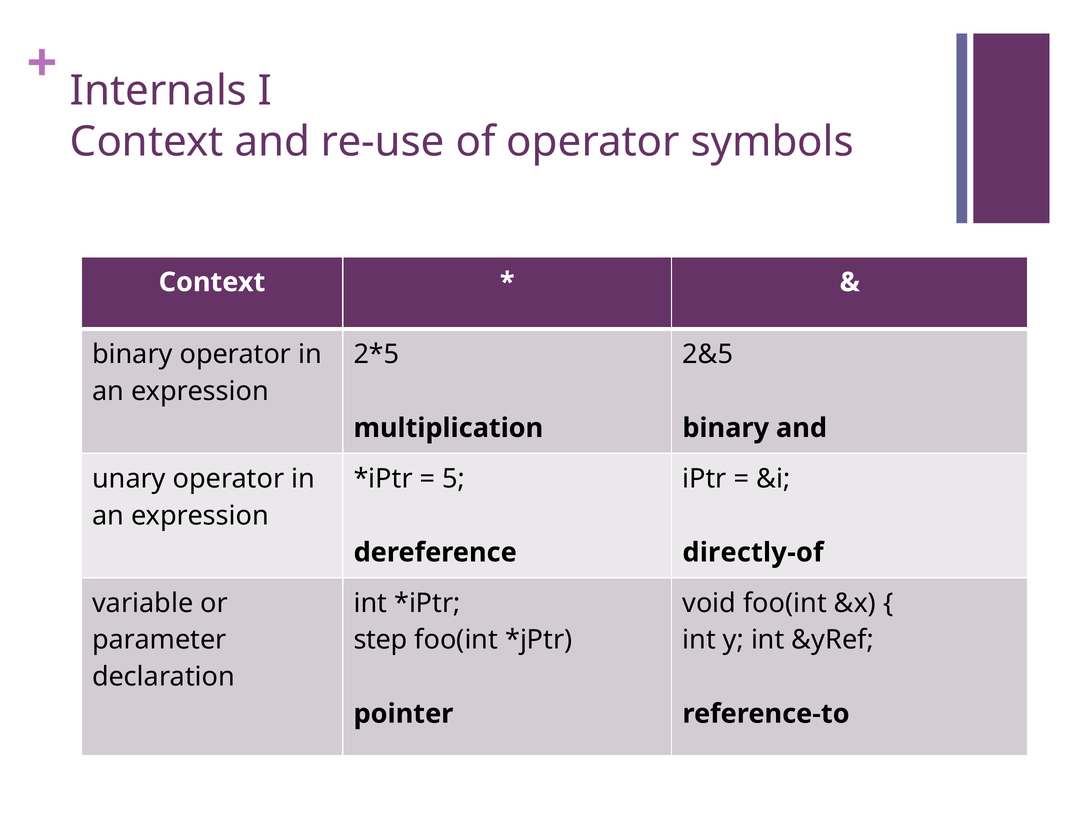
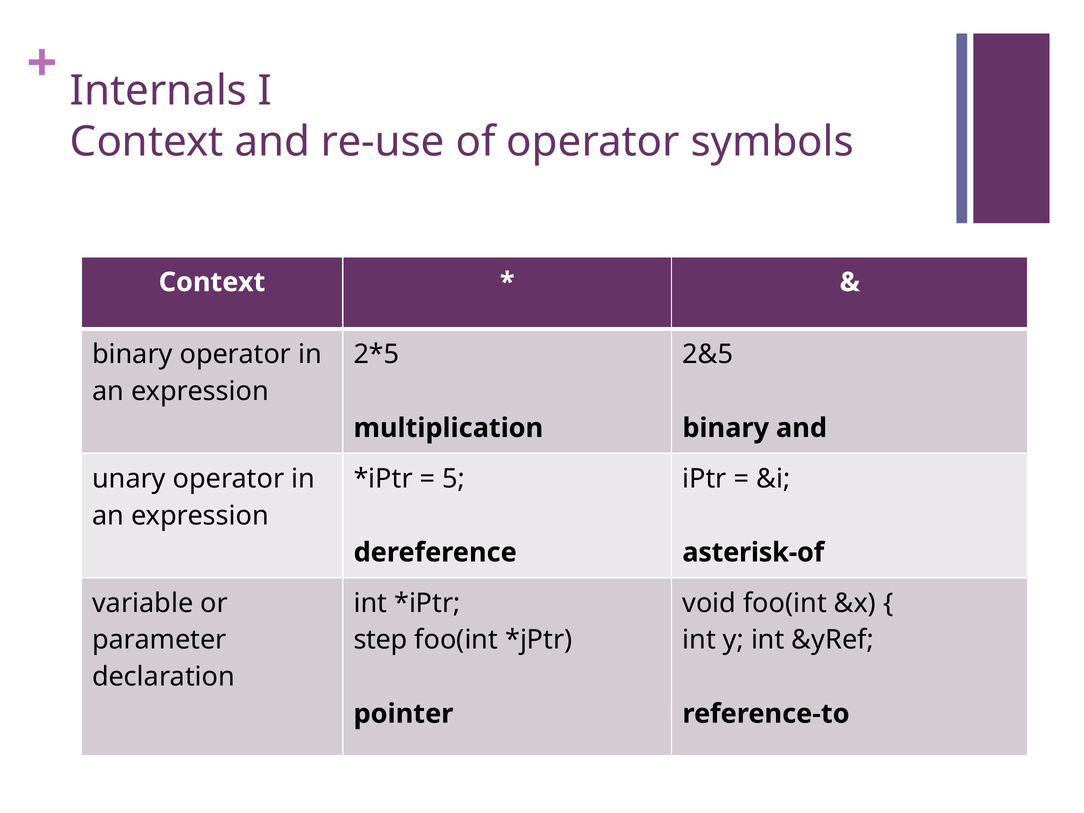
directly-of: directly-of -> asterisk-of
